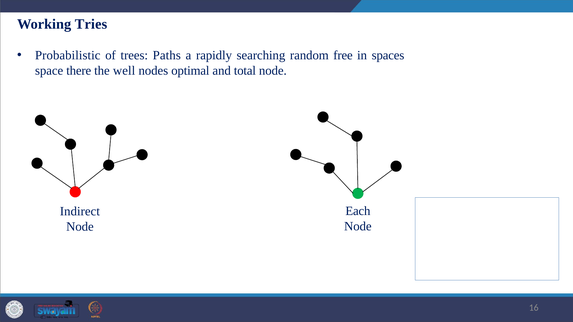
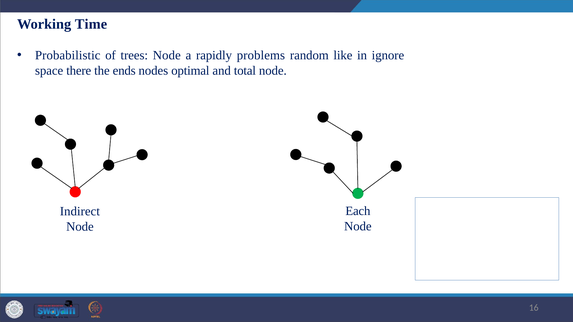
Tries: Tries -> Time
trees Paths: Paths -> Node
searching: searching -> problems
free: free -> like
spaces: spaces -> ignore
well: well -> ends
